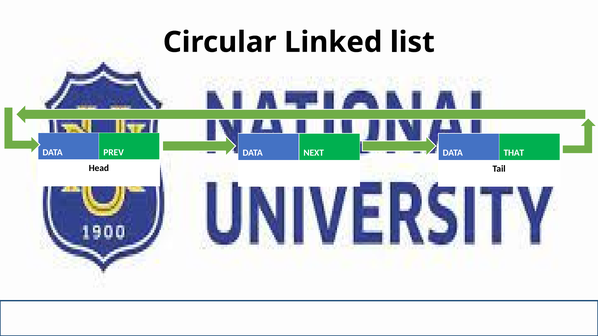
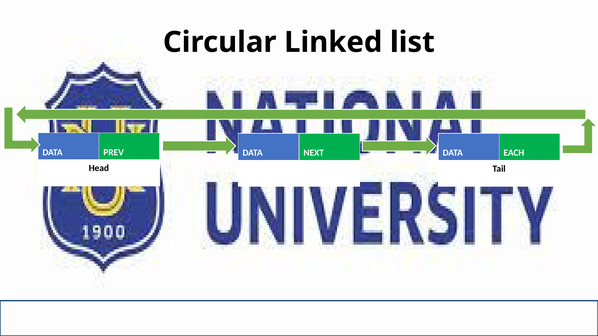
THAT: THAT -> EACH
